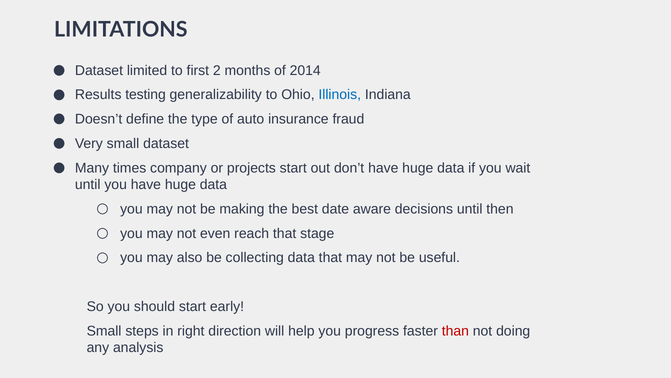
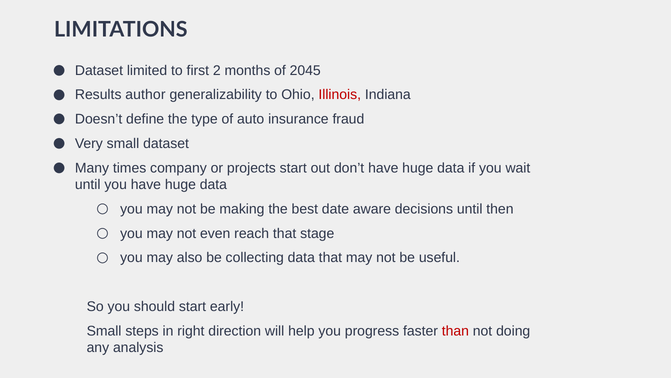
2014: 2014 -> 2045
testing: testing -> author
Illinois colour: blue -> red
